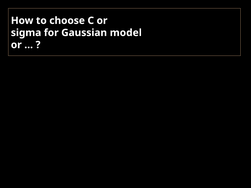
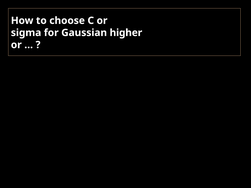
model: model -> higher
